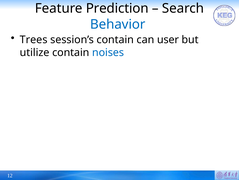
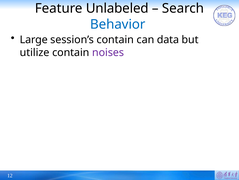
Prediction: Prediction -> Unlabeled
Trees: Trees -> Large
user: user -> data
noises colour: blue -> purple
